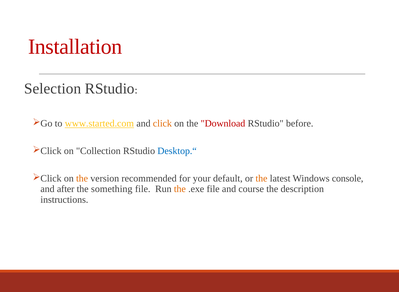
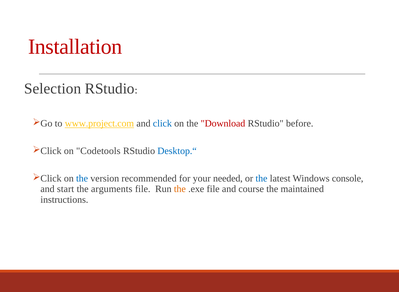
www.started.com: www.started.com -> www.project.com
click colour: orange -> blue
Collection: Collection -> Codetools
the at (82, 179) colour: orange -> blue
default: default -> needed
the at (261, 179) colour: orange -> blue
after: after -> start
something: something -> arguments
description: description -> maintained
